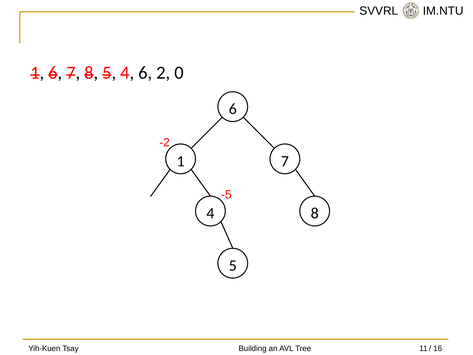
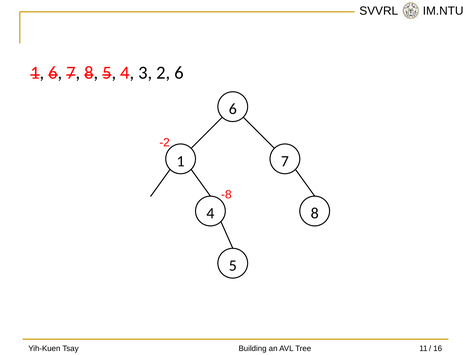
4 6: 6 -> 3
2 0: 0 -> 6
-5: -5 -> -8
